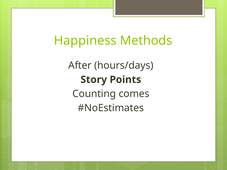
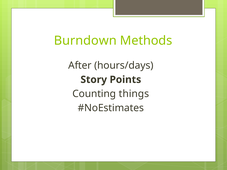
Happiness: Happiness -> Burndown
comes: comes -> things
